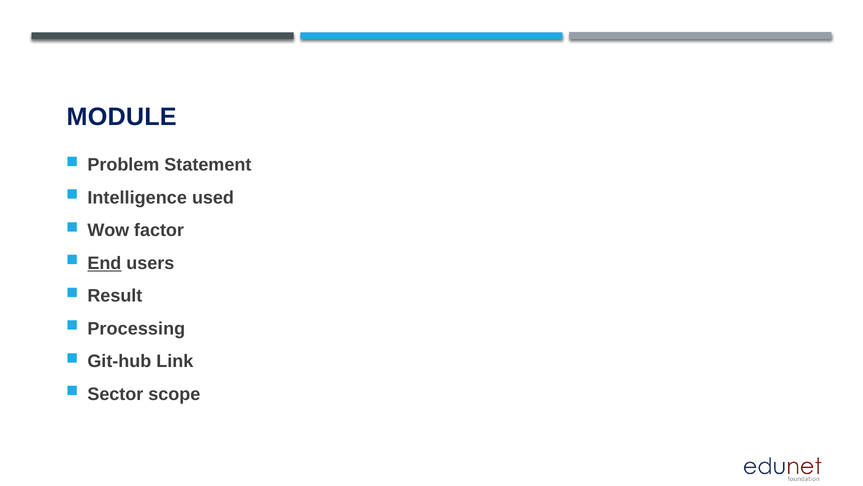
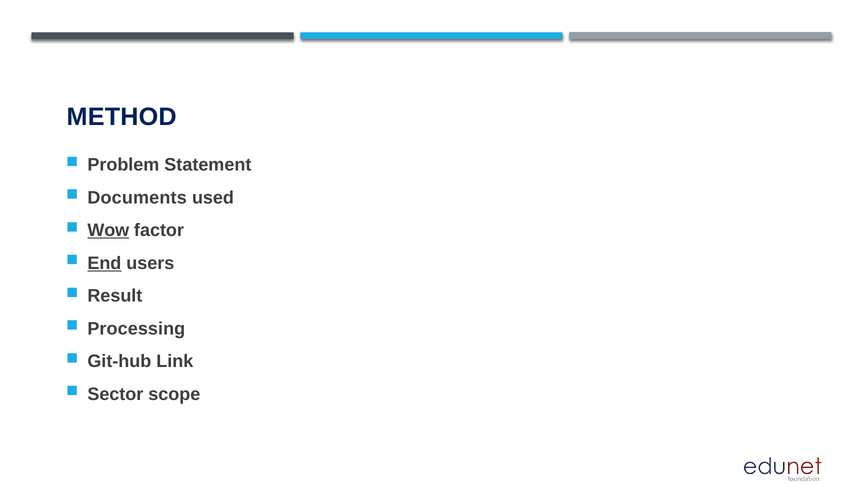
MODULE: MODULE -> METHOD
Intelligence: Intelligence -> Documents
Wow underline: none -> present
